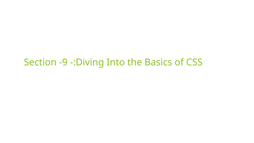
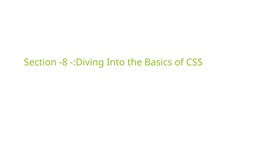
-9: -9 -> -8
